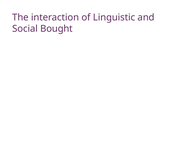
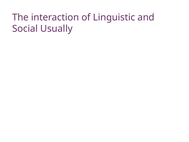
Bought: Bought -> Usually
